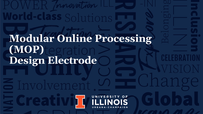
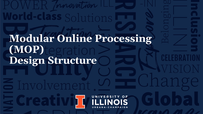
Electrode: Electrode -> Structure
